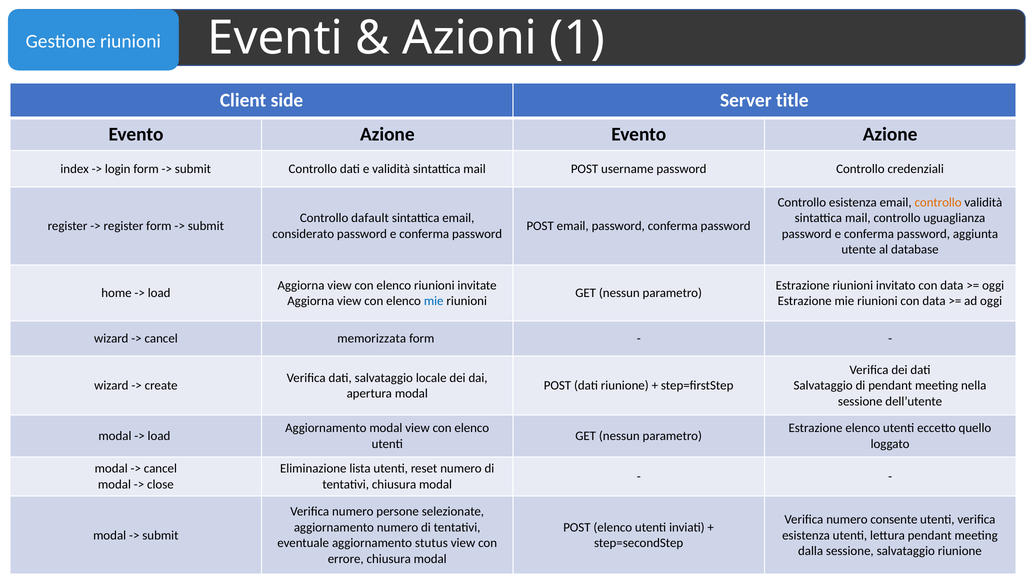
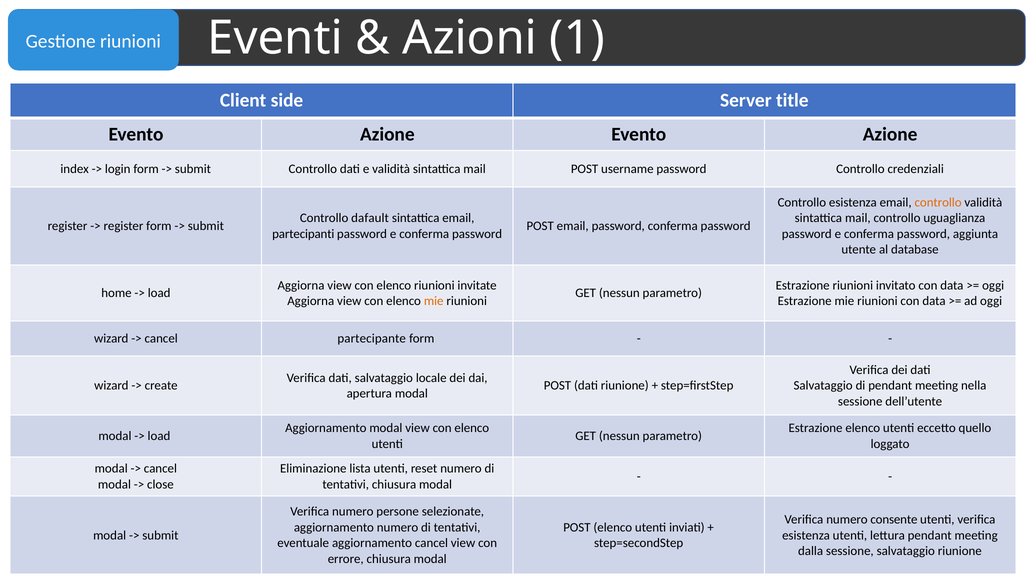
considerato: considerato -> partecipanti
mie at (434, 301) colour: blue -> orange
memorizzata: memorizzata -> partecipante
aggiornamento stutus: stutus -> cancel
